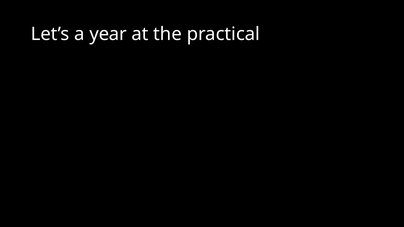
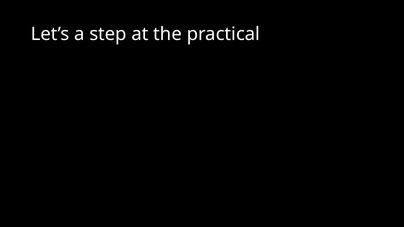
year: year -> step
